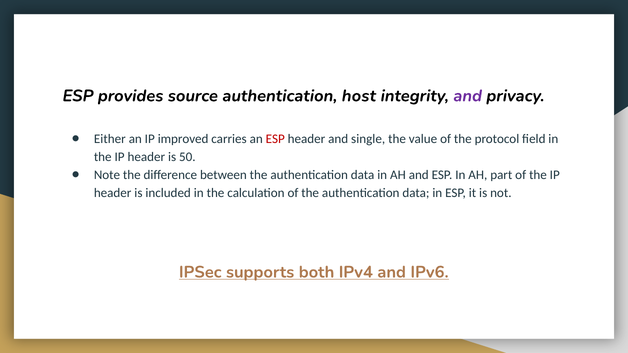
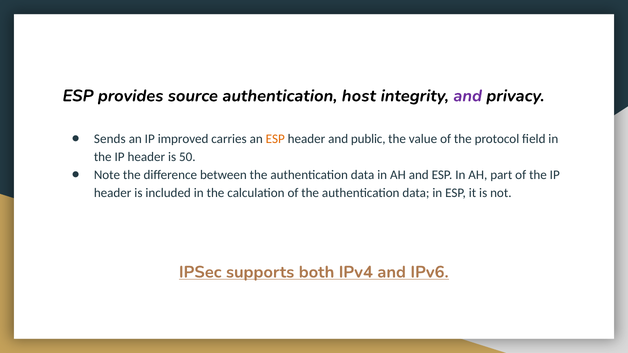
Either: Either -> Sends
ESP at (275, 139) colour: red -> orange
single: single -> public
